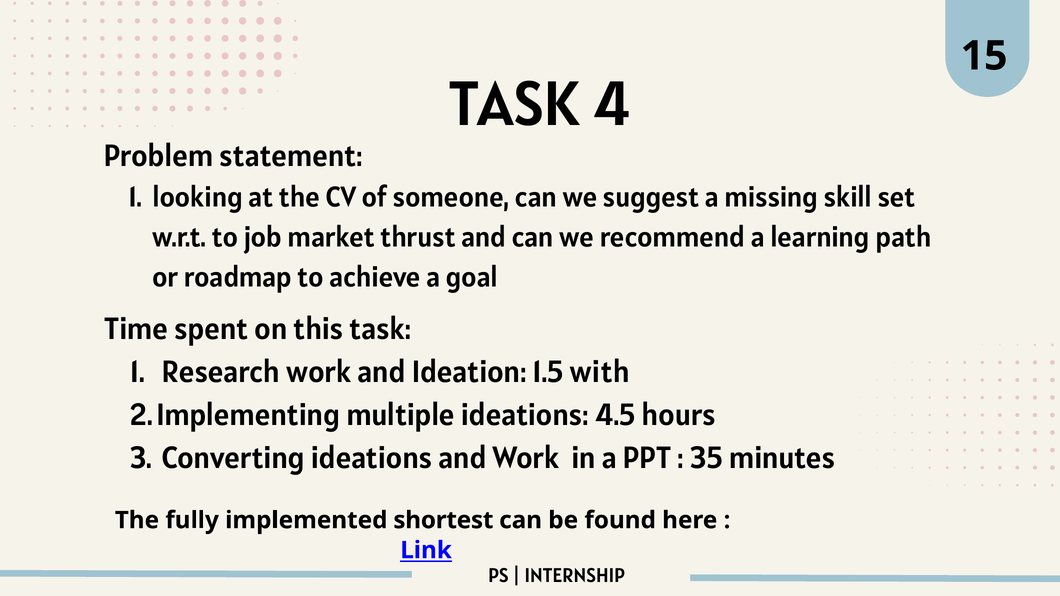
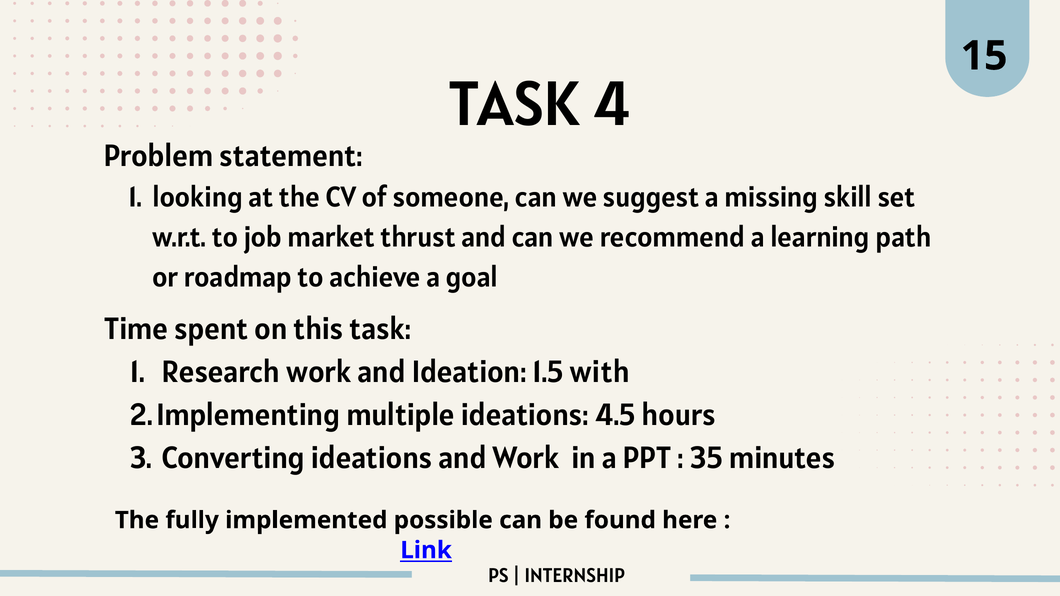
shortest: shortest -> possible
